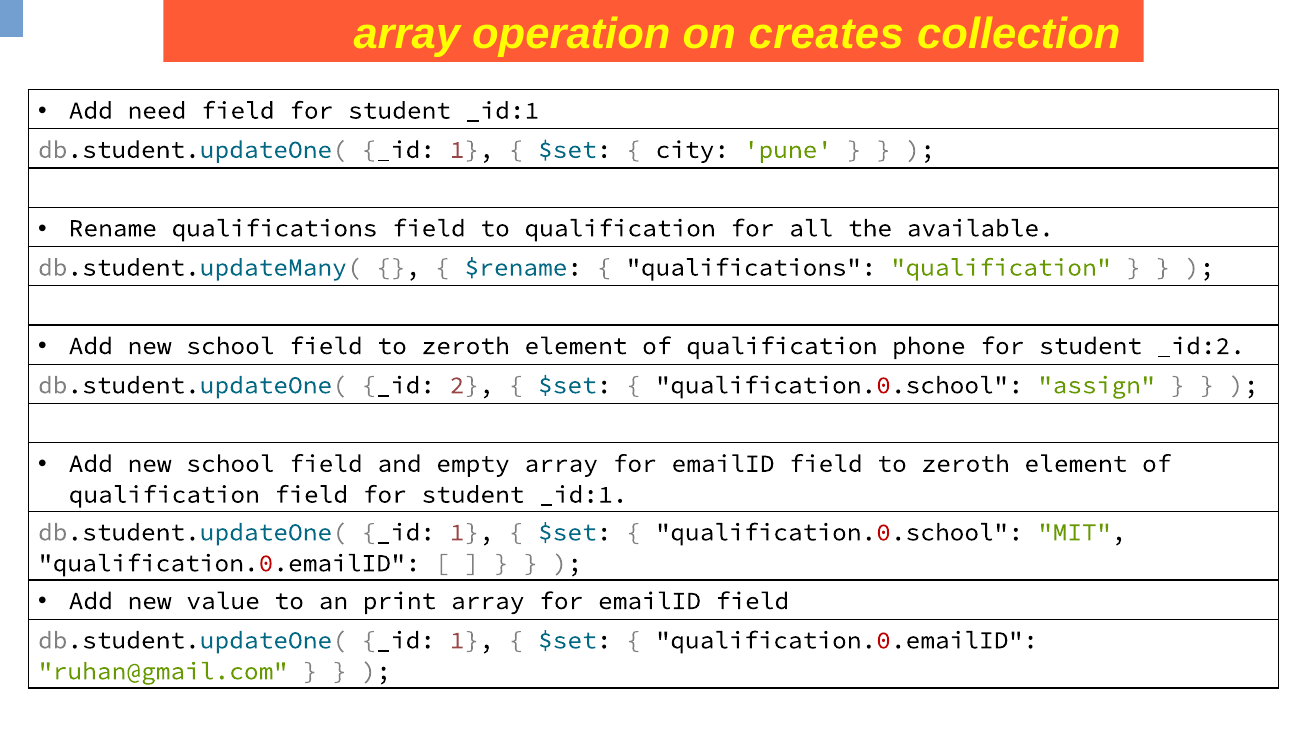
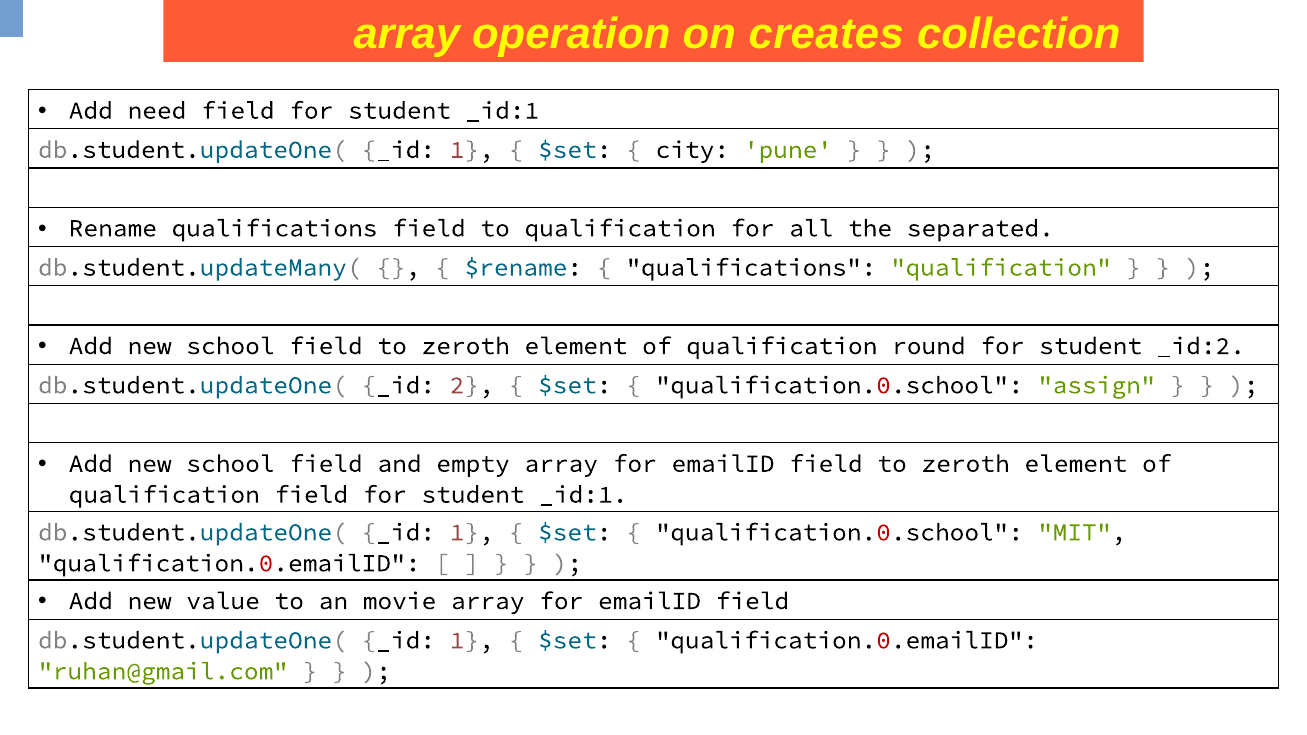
available: available -> separated
phone: phone -> round
print: print -> movie
